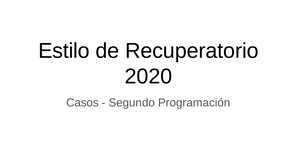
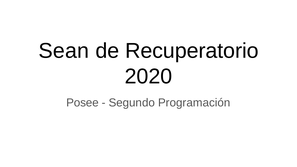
Estilo: Estilo -> Sean
Casos: Casos -> Posee
